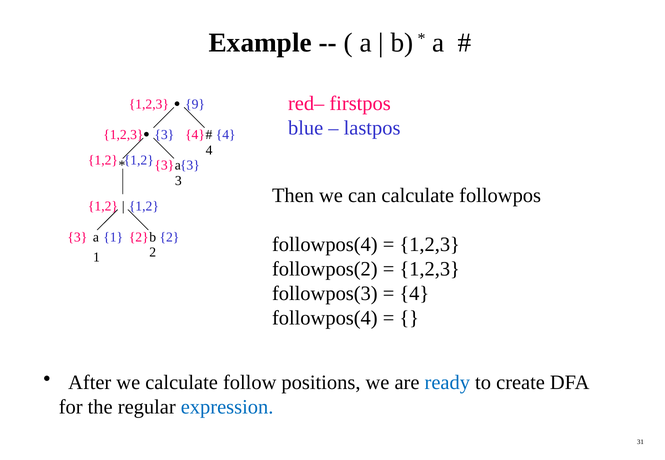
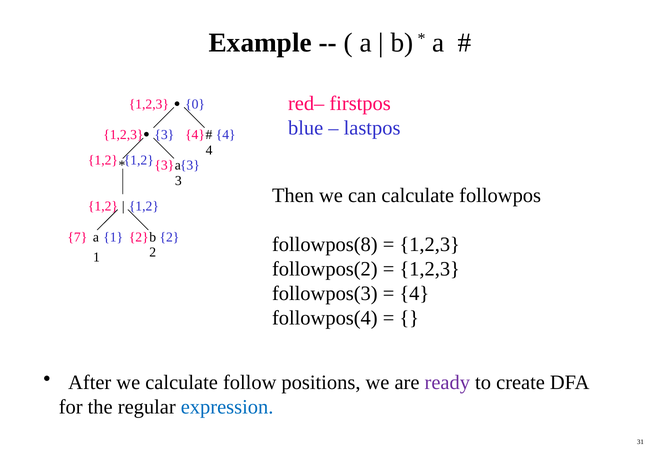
9: 9 -> 0
3 at (77, 237): 3 -> 7
followpos(4 at (325, 245): followpos(4 -> followpos(8
ready colour: blue -> purple
